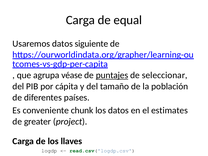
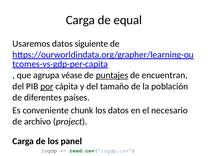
seleccionar: seleccionar -> encuentran
por underline: none -> present
estimates: estimates -> necesario
greater: greater -> archivo
llaves: llaves -> panel
